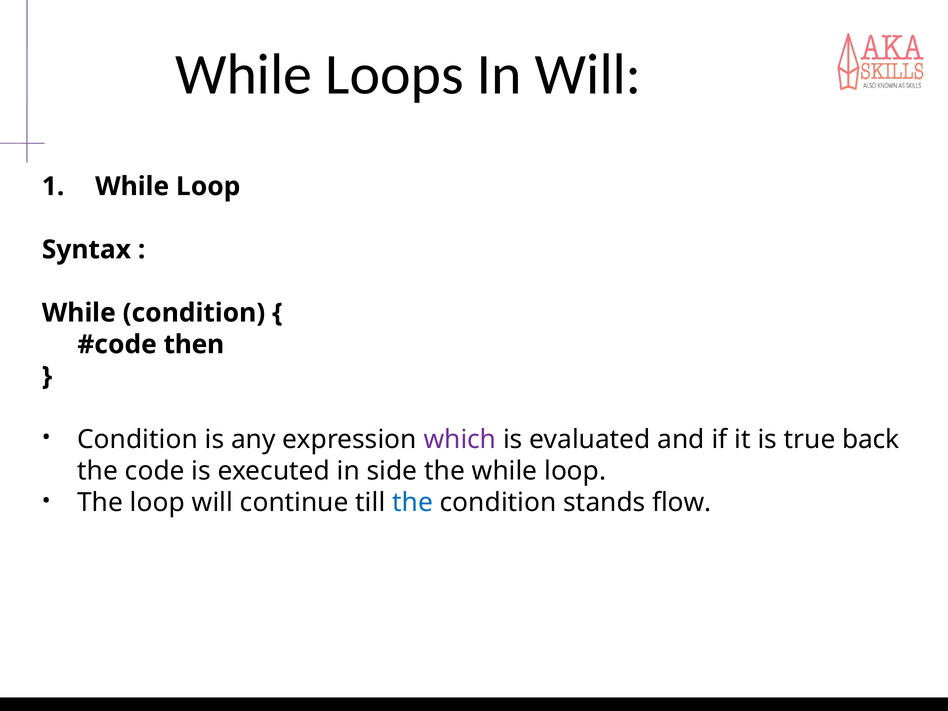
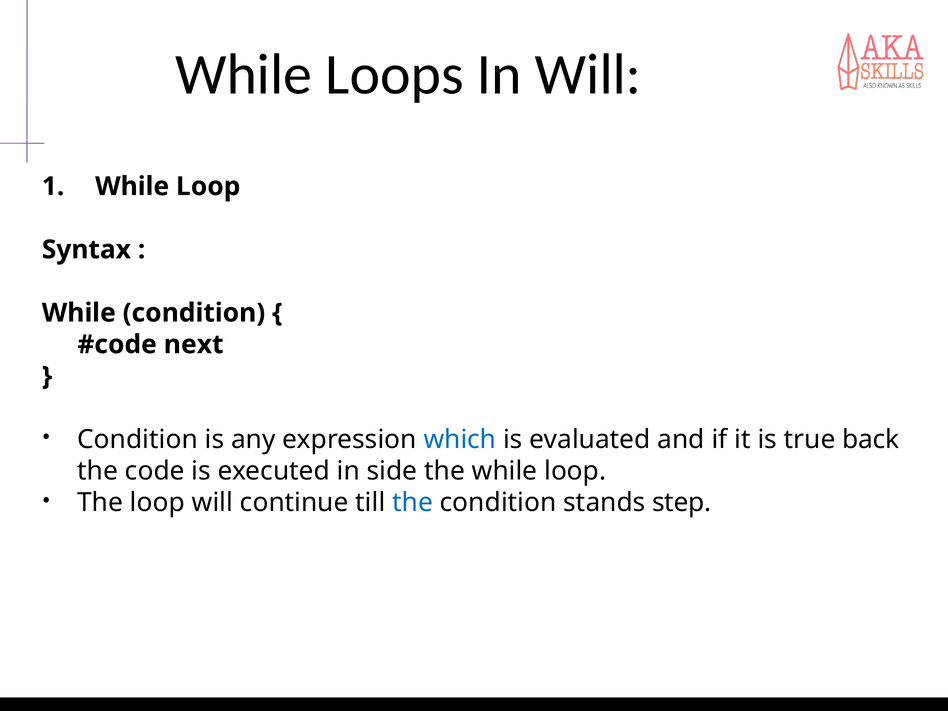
then: then -> next
which colour: purple -> blue
flow: flow -> step
